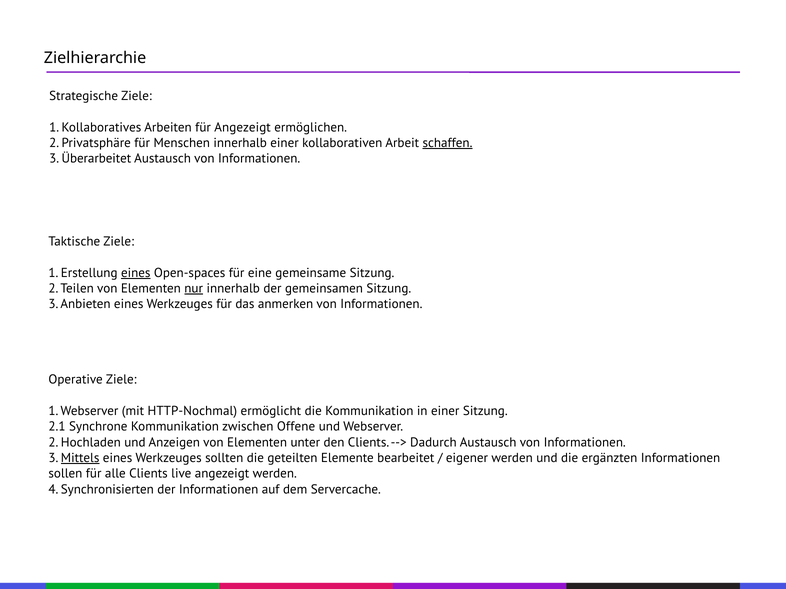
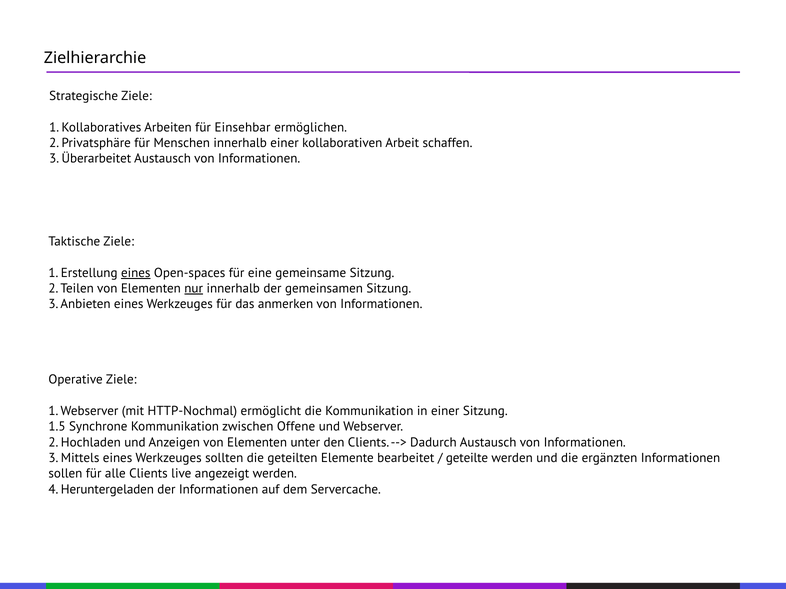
für Angezeigt: Angezeigt -> Einsehbar
schaffen underline: present -> none
2.1: 2.1 -> 1.5
Mittels underline: present -> none
eigener: eigener -> geteilte
Synchronisierten: Synchronisierten -> Heruntergeladen
